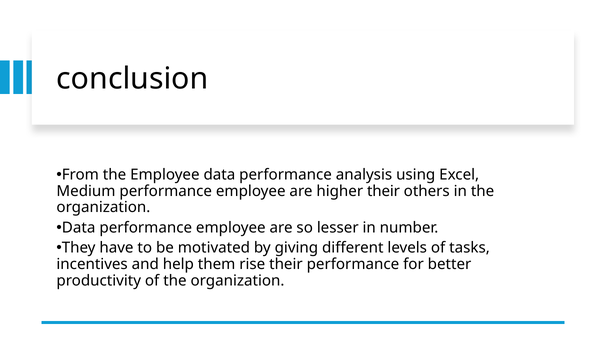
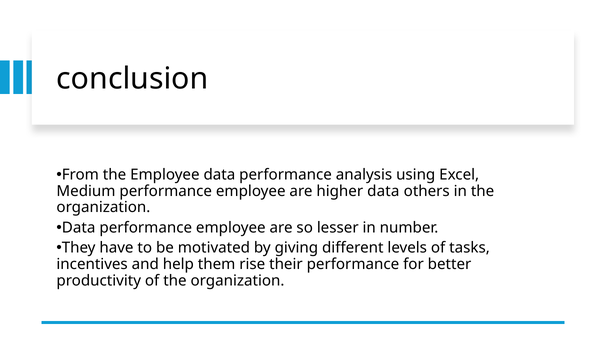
higher their: their -> data
